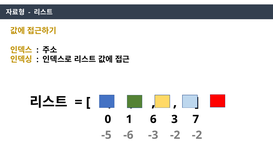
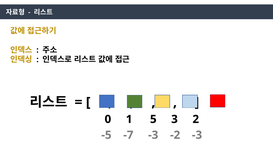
6: 6 -> 5
7: 7 -> 2
-6: -6 -> -7
-2 -2: -2 -> -3
